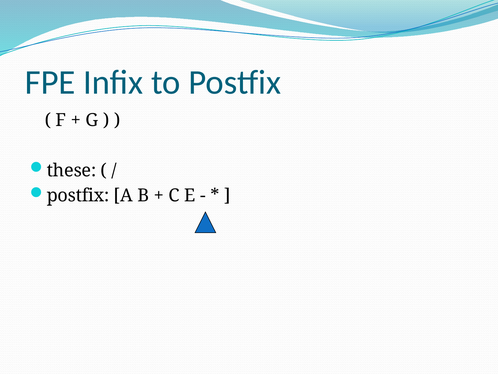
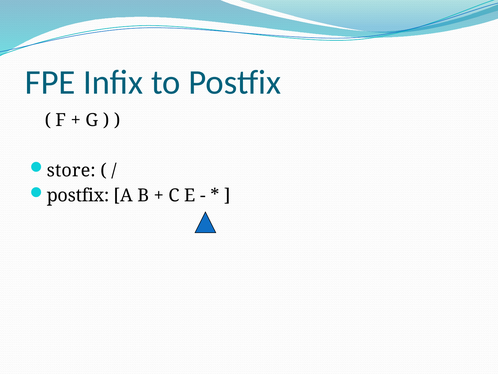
these: these -> store
